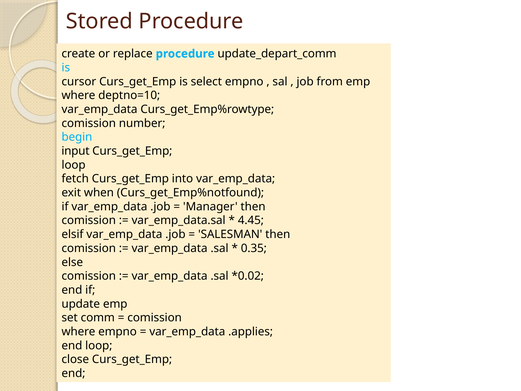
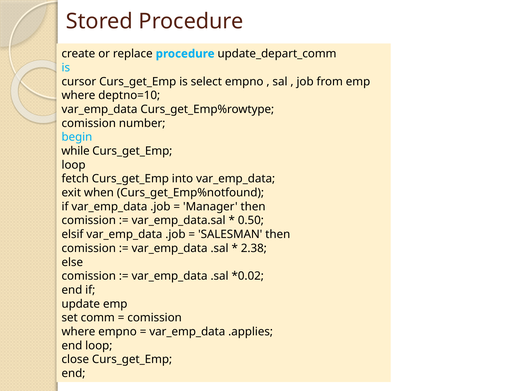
input: input -> while
4.45: 4.45 -> 0.50
0.35: 0.35 -> 2.38
